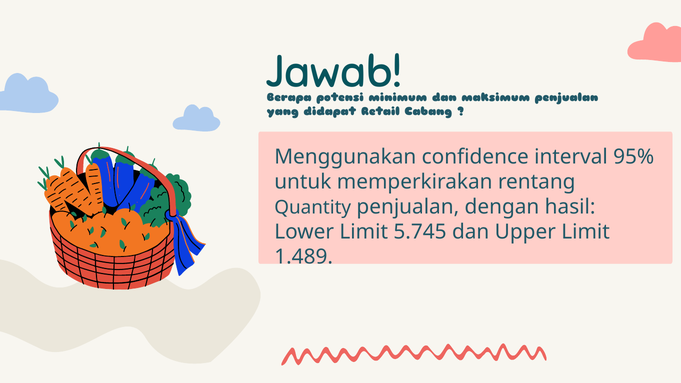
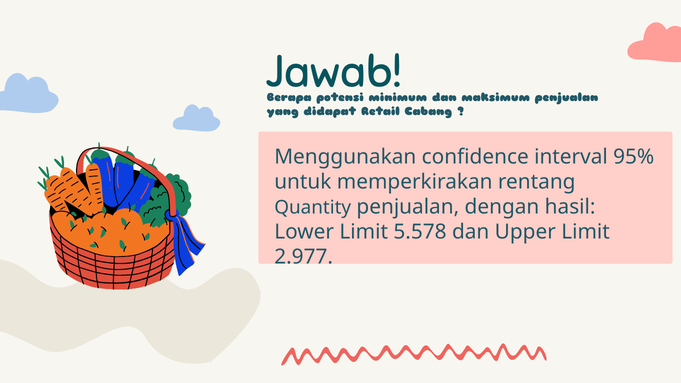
5.745: 5.745 -> 5.578
1.489: 1.489 -> 2.977
